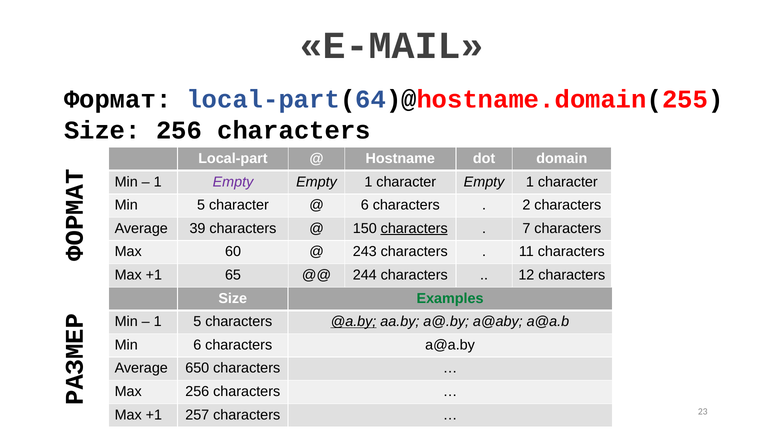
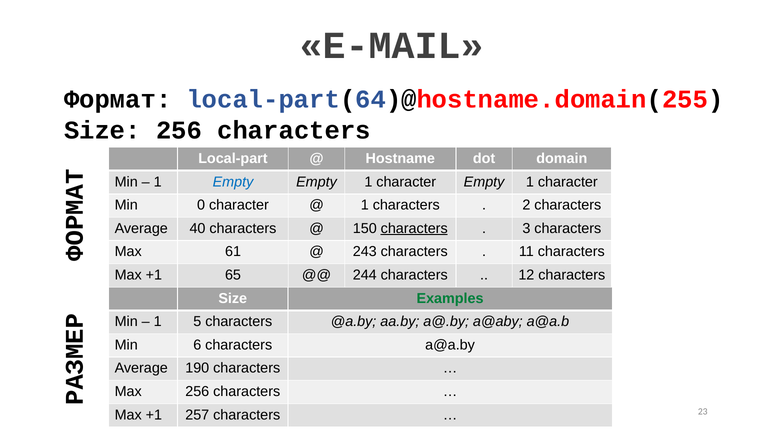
Empty at (233, 182) colour: purple -> blue
Min 5: 5 -> 0
6 at (365, 205): 6 -> 1
39: 39 -> 40
7: 7 -> 3
60: 60 -> 61
@a.by underline: present -> none
650: 650 -> 190
